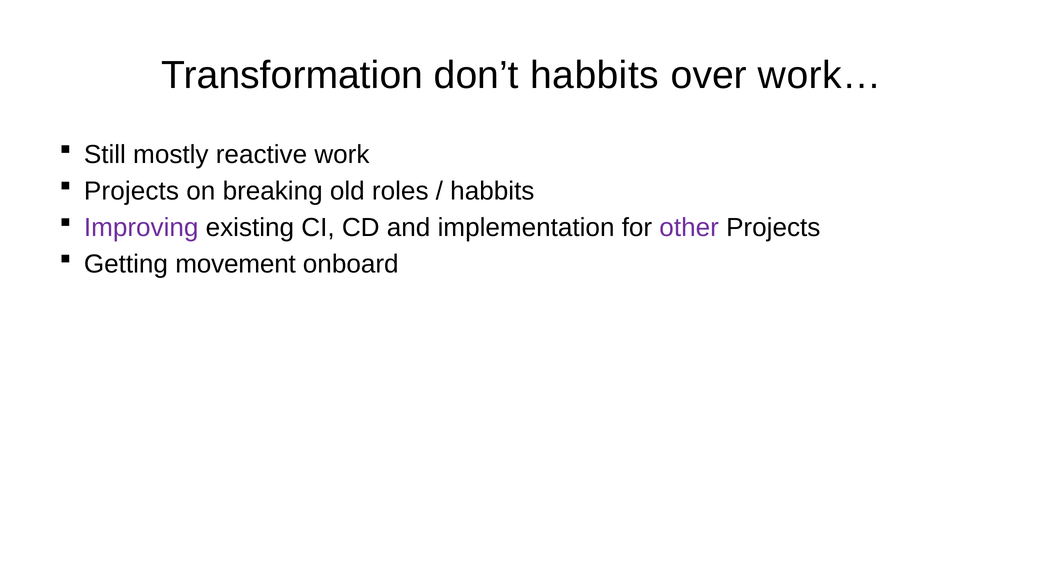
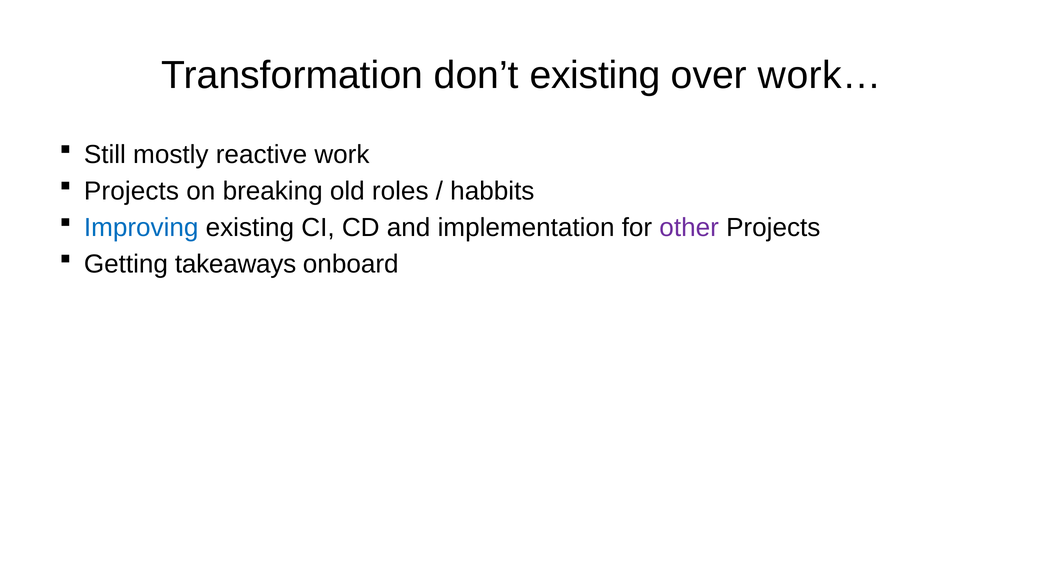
don’t habbits: habbits -> existing
Improving colour: purple -> blue
movement: movement -> takeaways
